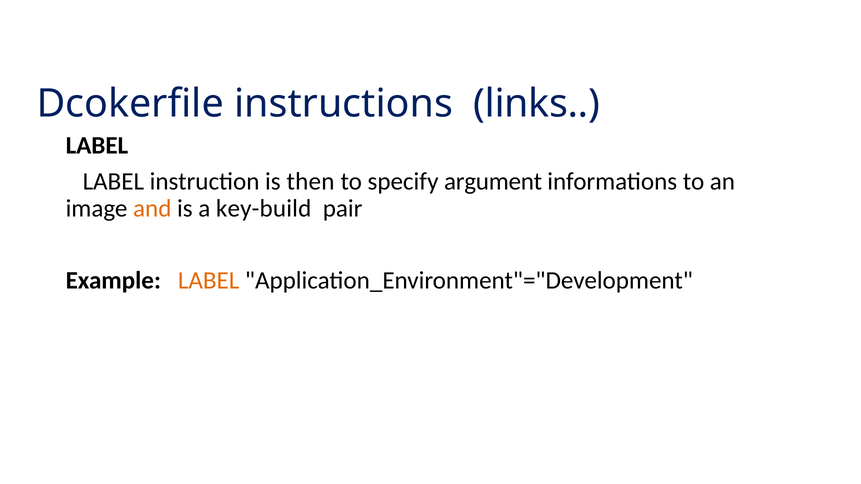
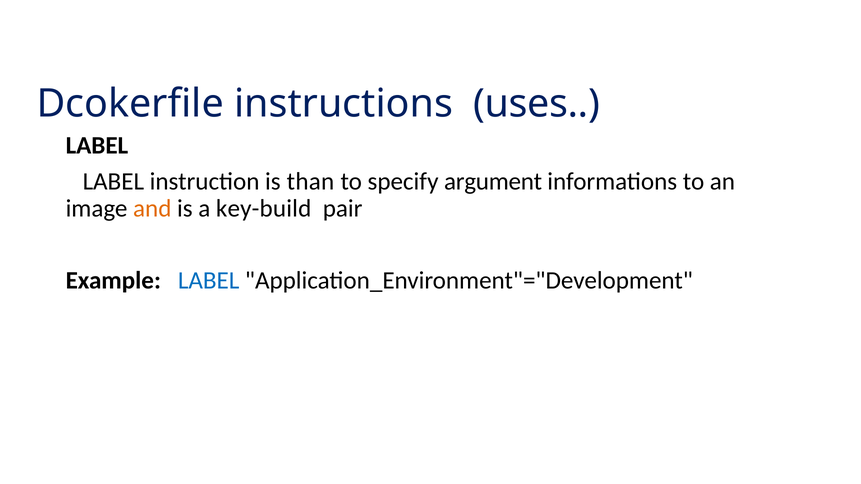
links: links -> uses
then: then -> than
LABEL at (209, 281) colour: orange -> blue
